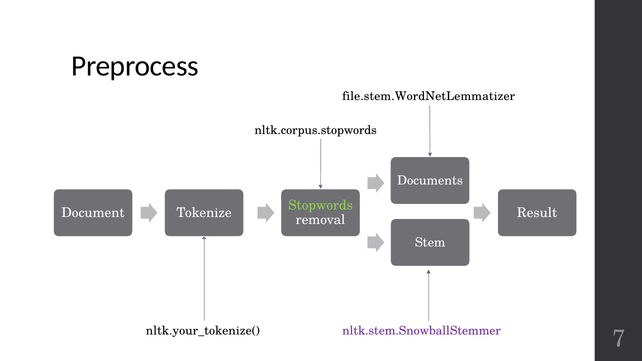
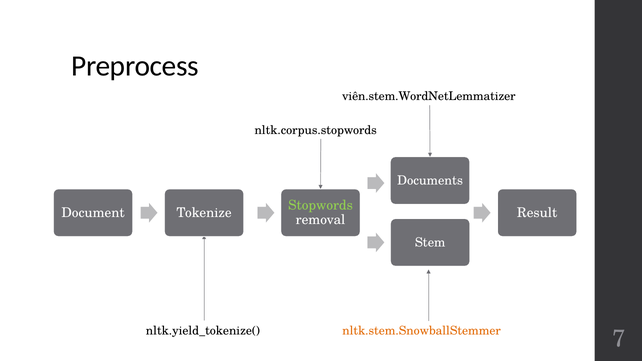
file.stem.WordNetLemmatizer: file.stem.WordNetLemmatizer -> viên.stem.WordNetLemmatizer
nltk.your_tokenize(: nltk.your_tokenize( -> nltk.yield_tokenize(
nltk.stem.SnowballStemmer colour: purple -> orange
